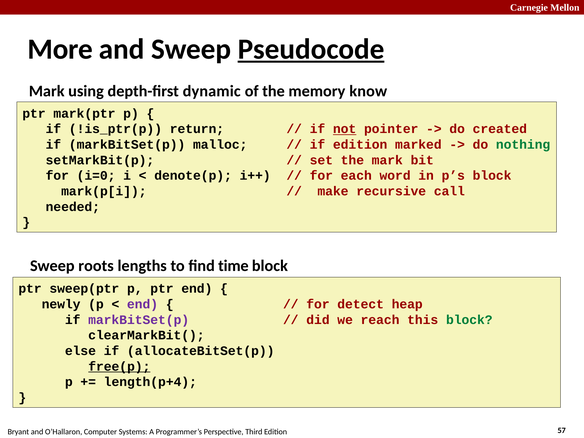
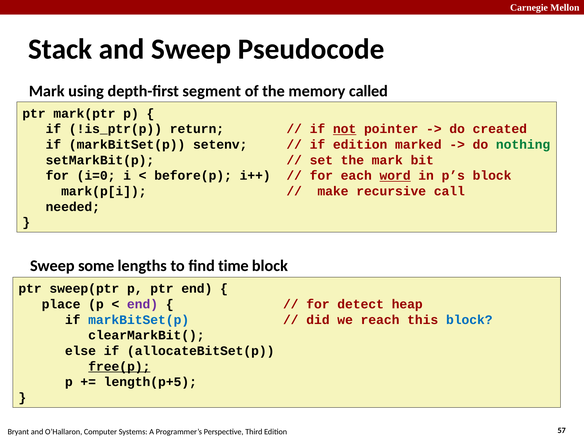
More: More -> Stack
Pseudocode underline: present -> none
dynamic: dynamic -> segment
know: know -> called
malloc: malloc -> setenv
denote(p: denote(p -> before(p
word underline: none -> present
roots: roots -> some
newly: newly -> place
markBitSet(p at (139, 320) colour: purple -> blue
block at (469, 320) colour: green -> blue
length(p+4: length(p+4 -> length(p+5
